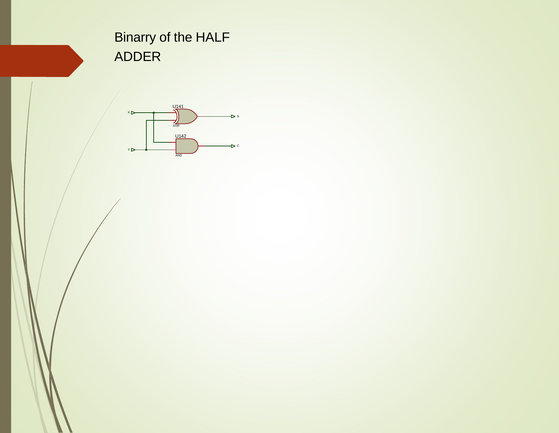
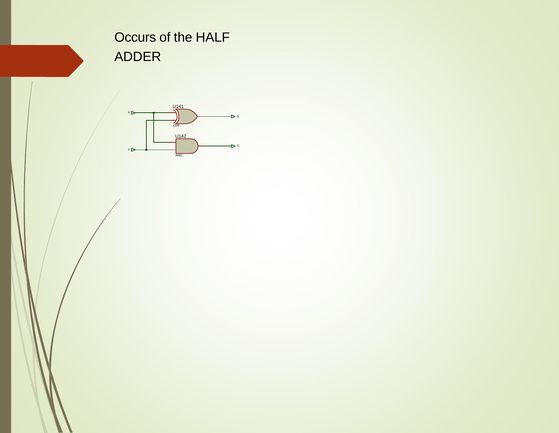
Binarry: Binarry -> Occurs
